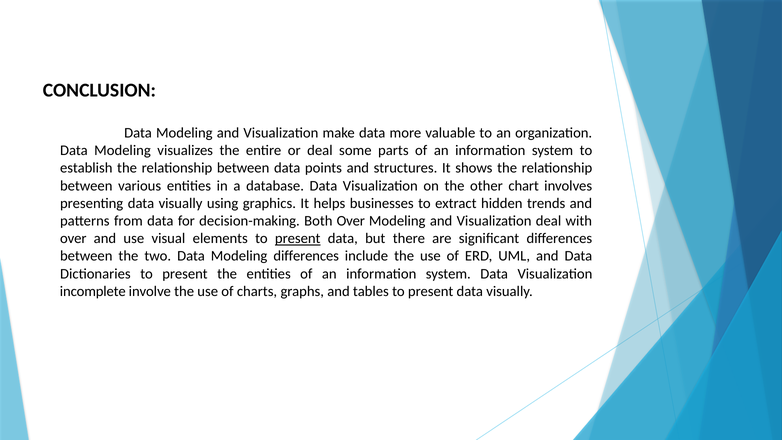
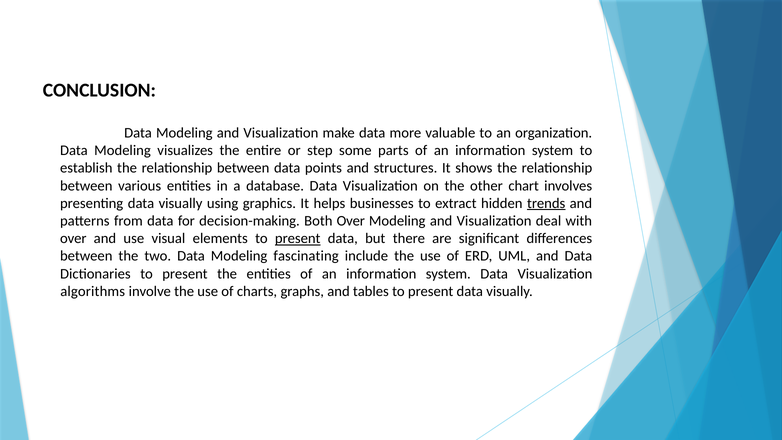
or deal: deal -> step
trends underline: none -> present
Modeling differences: differences -> fascinating
incomplete: incomplete -> algorithms
